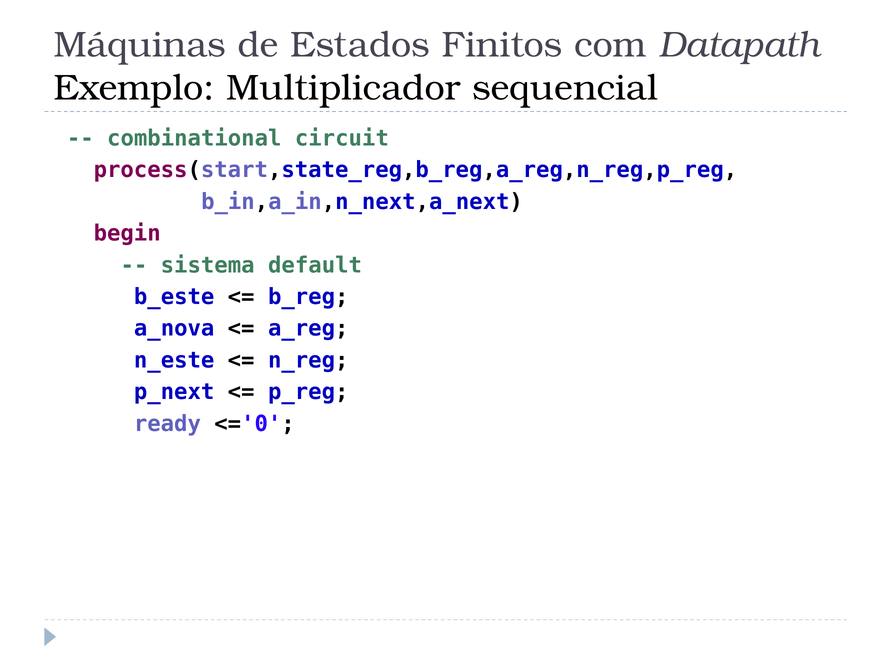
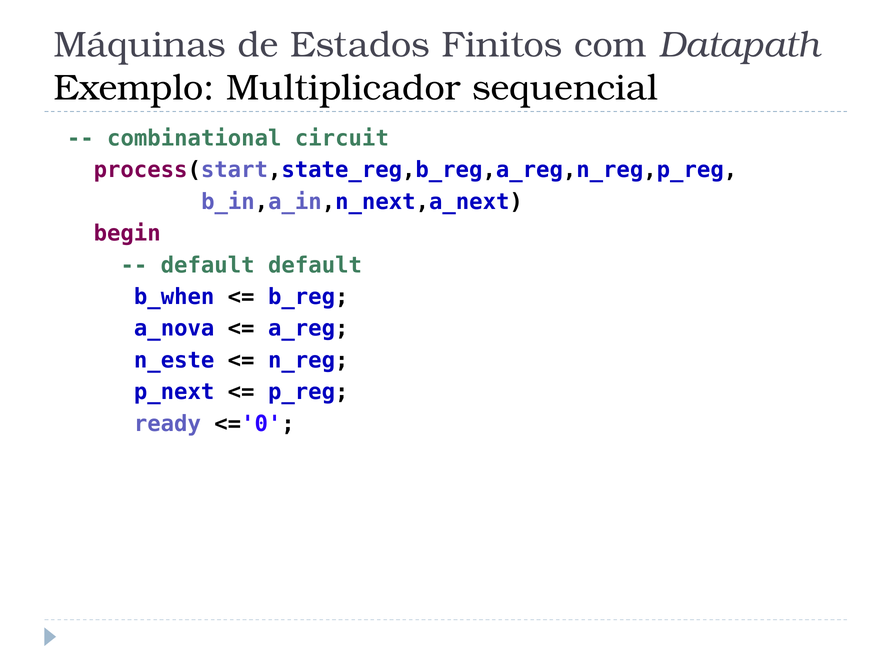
sistema at (208, 265): sistema -> default
b_este: b_este -> b_when
